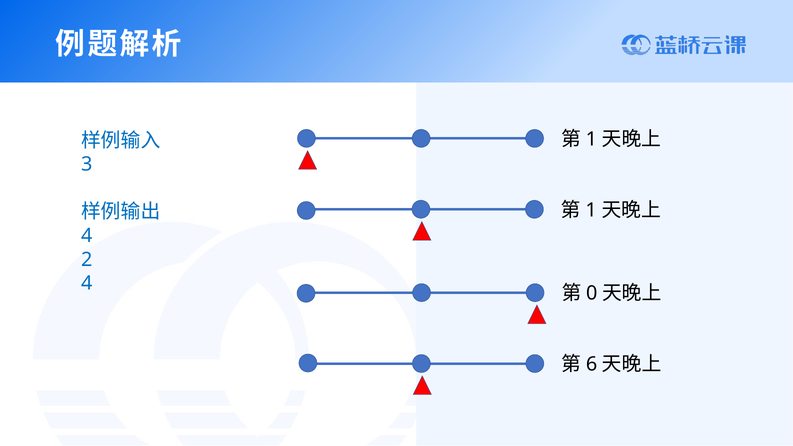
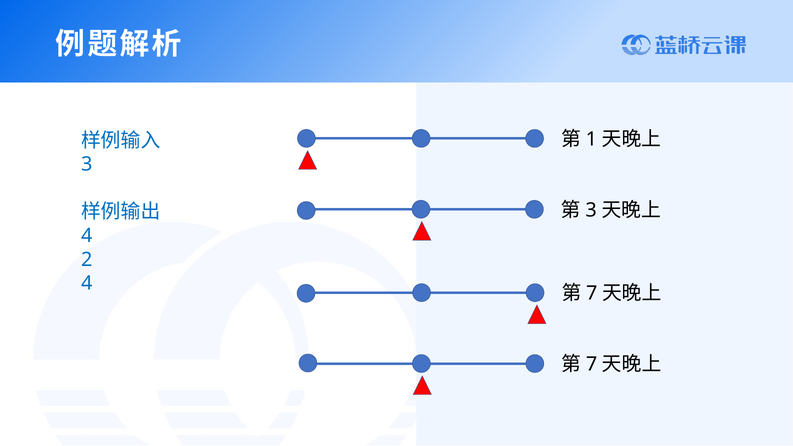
1 at (591, 210): 1 -> 3
0 at (592, 293): 0 -> 7
6 at (592, 364): 6 -> 7
